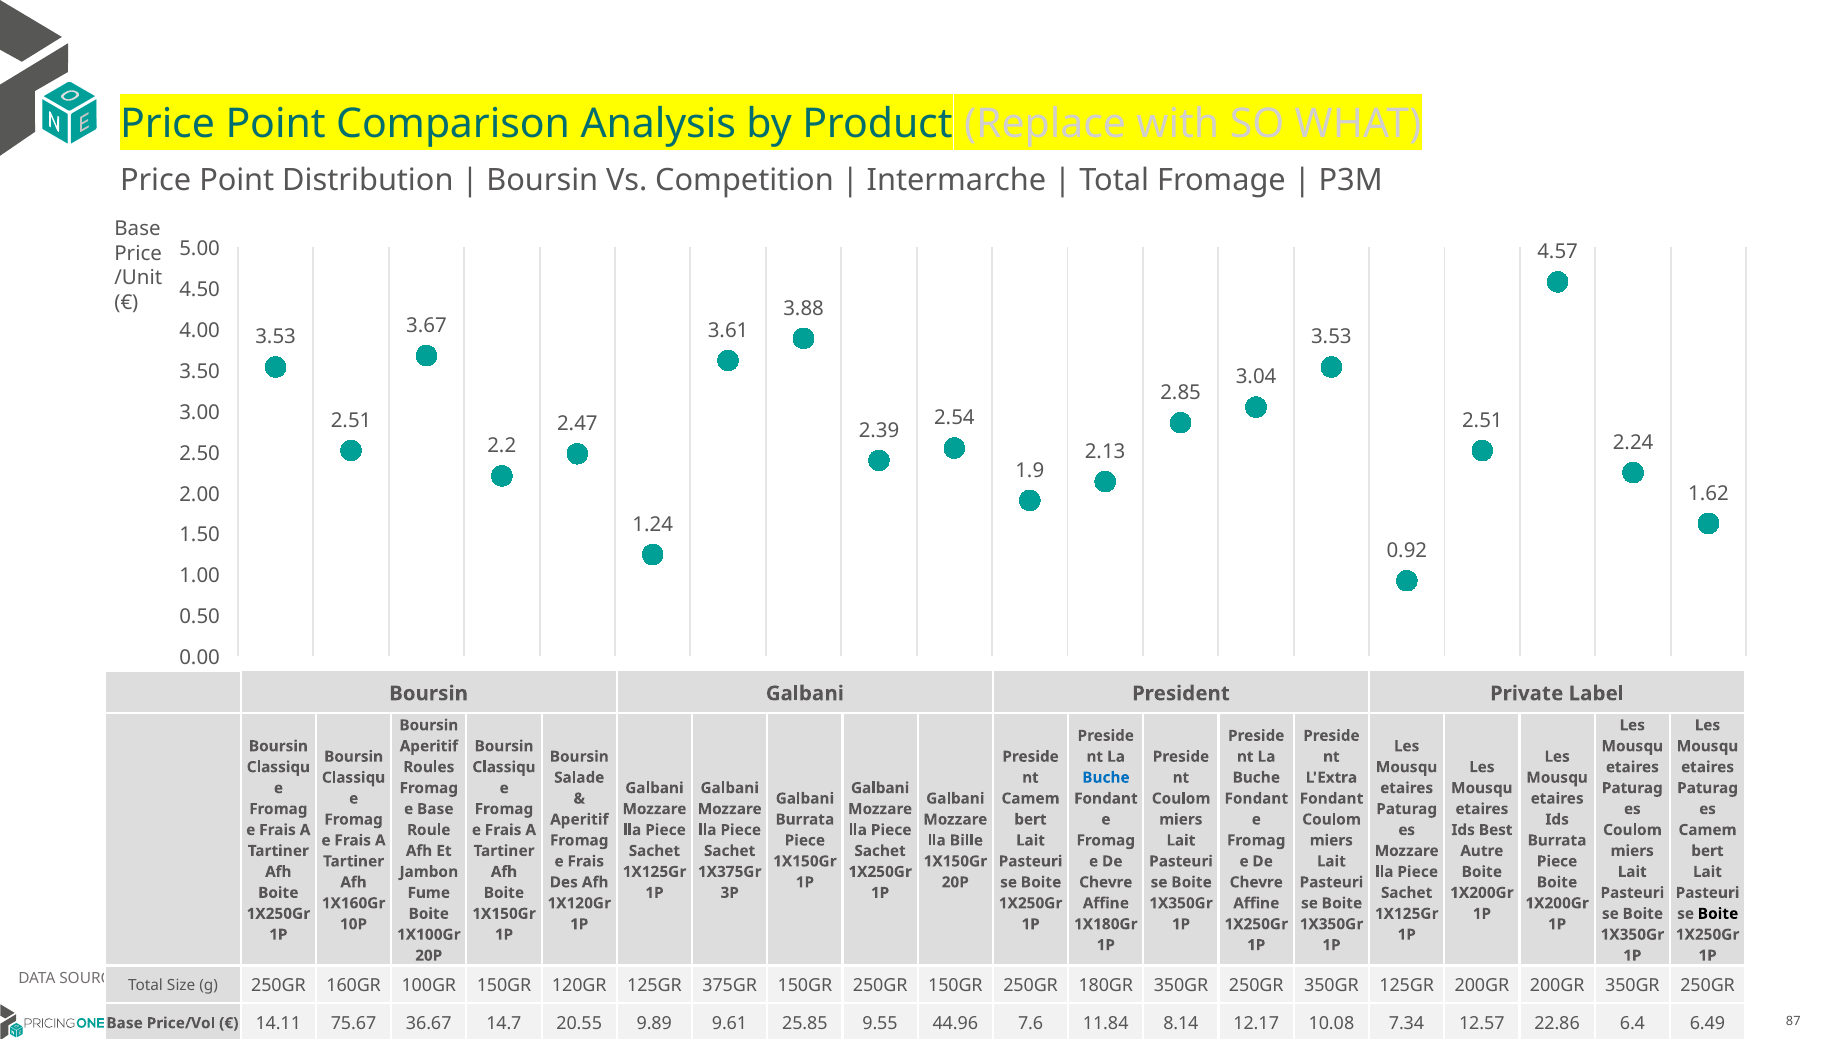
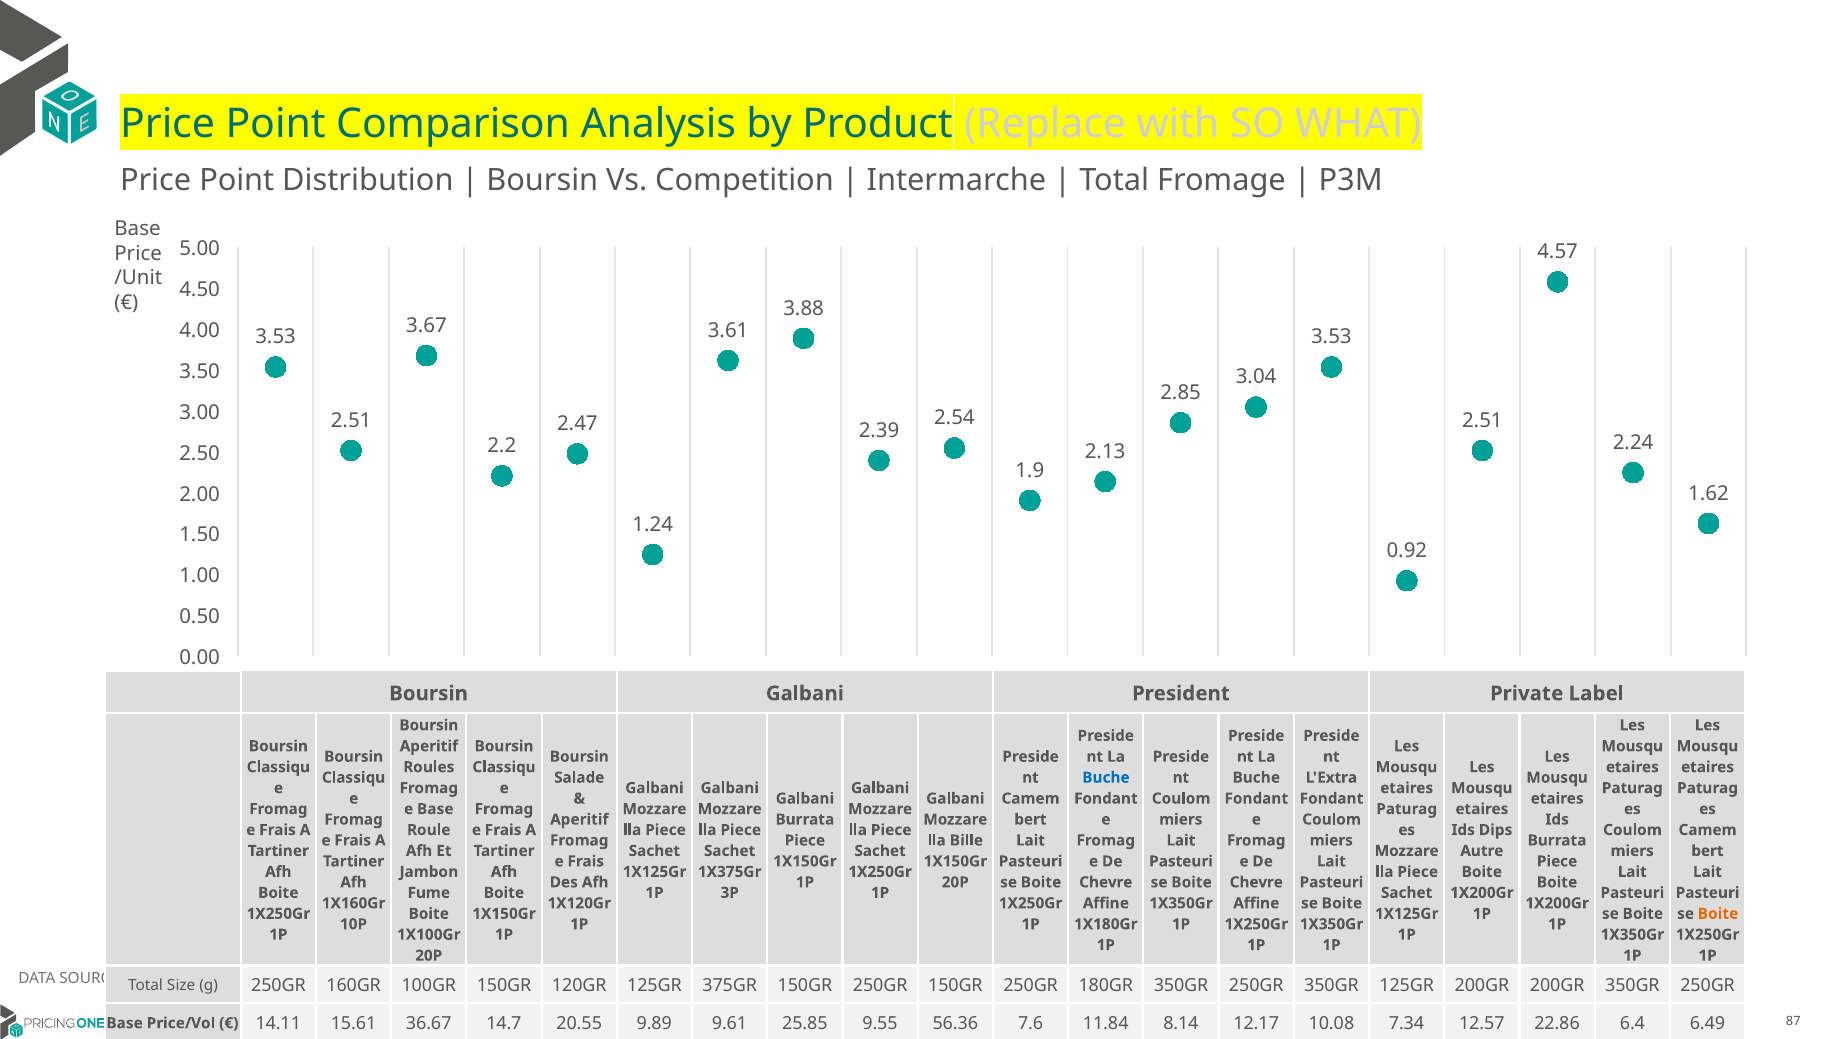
Best: Best -> Dips
Boite at (1718, 913) colour: black -> orange
75.67: 75.67 -> 15.61
44.96: 44.96 -> 56.36
